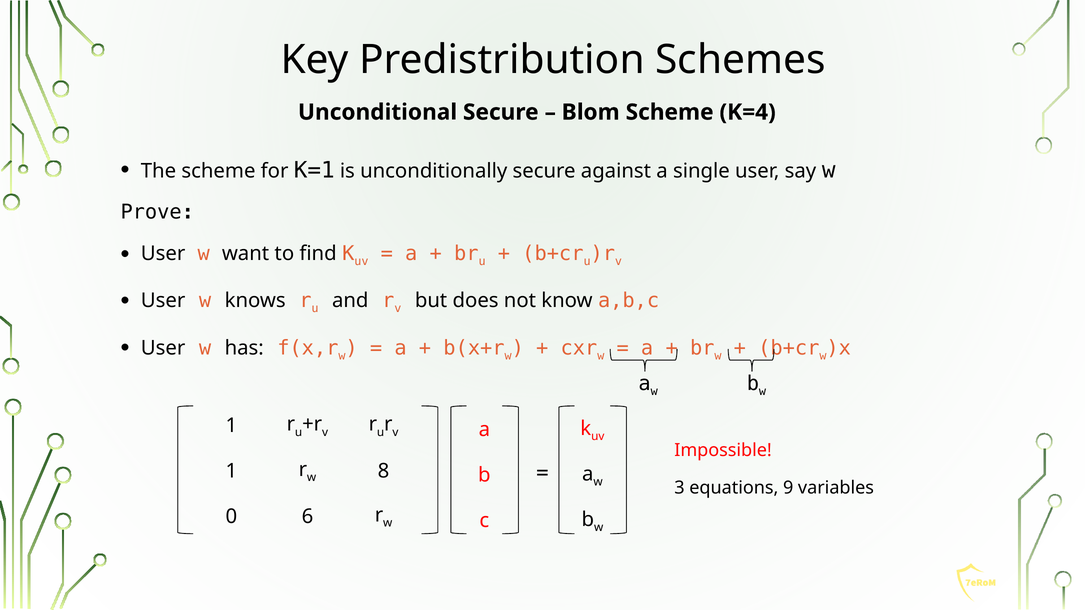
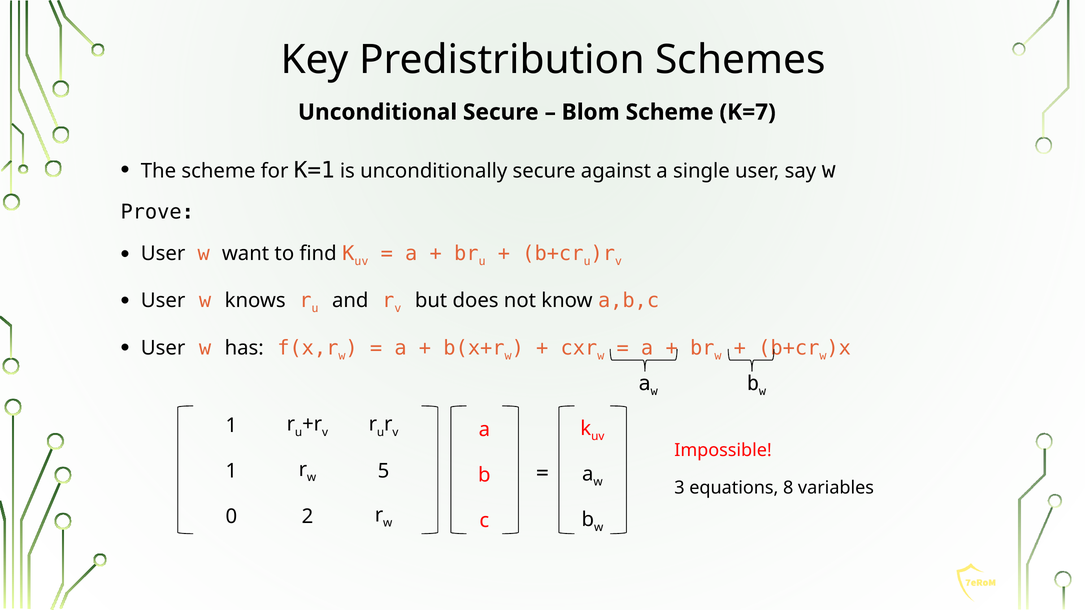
K=4: K=4 -> K=7
8: 8 -> 5
9: 9 -> 8
6: 6 -> 2
